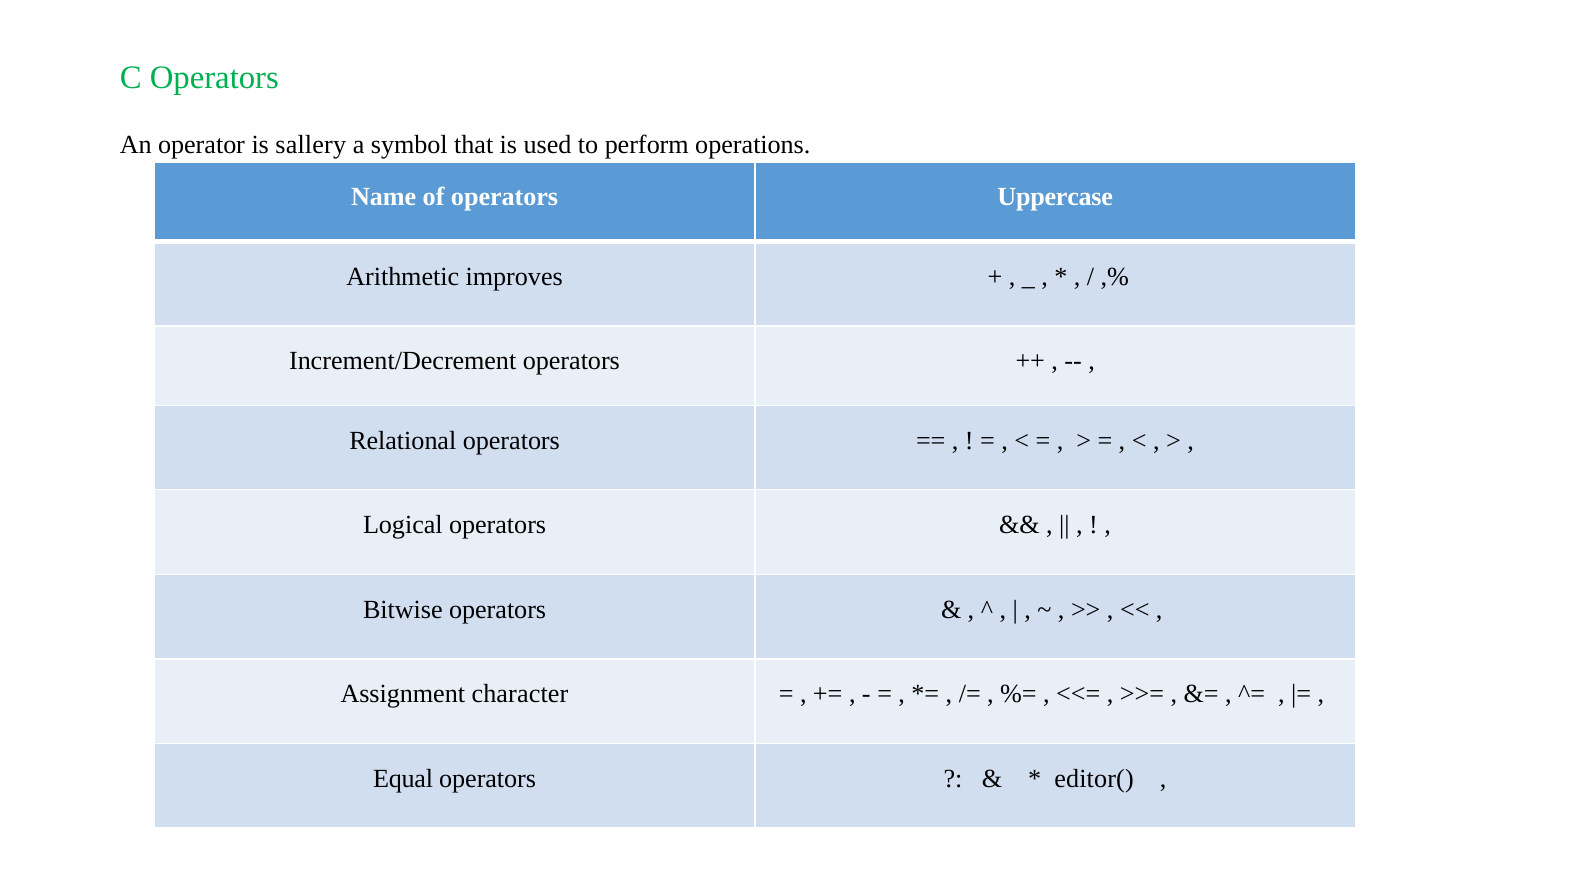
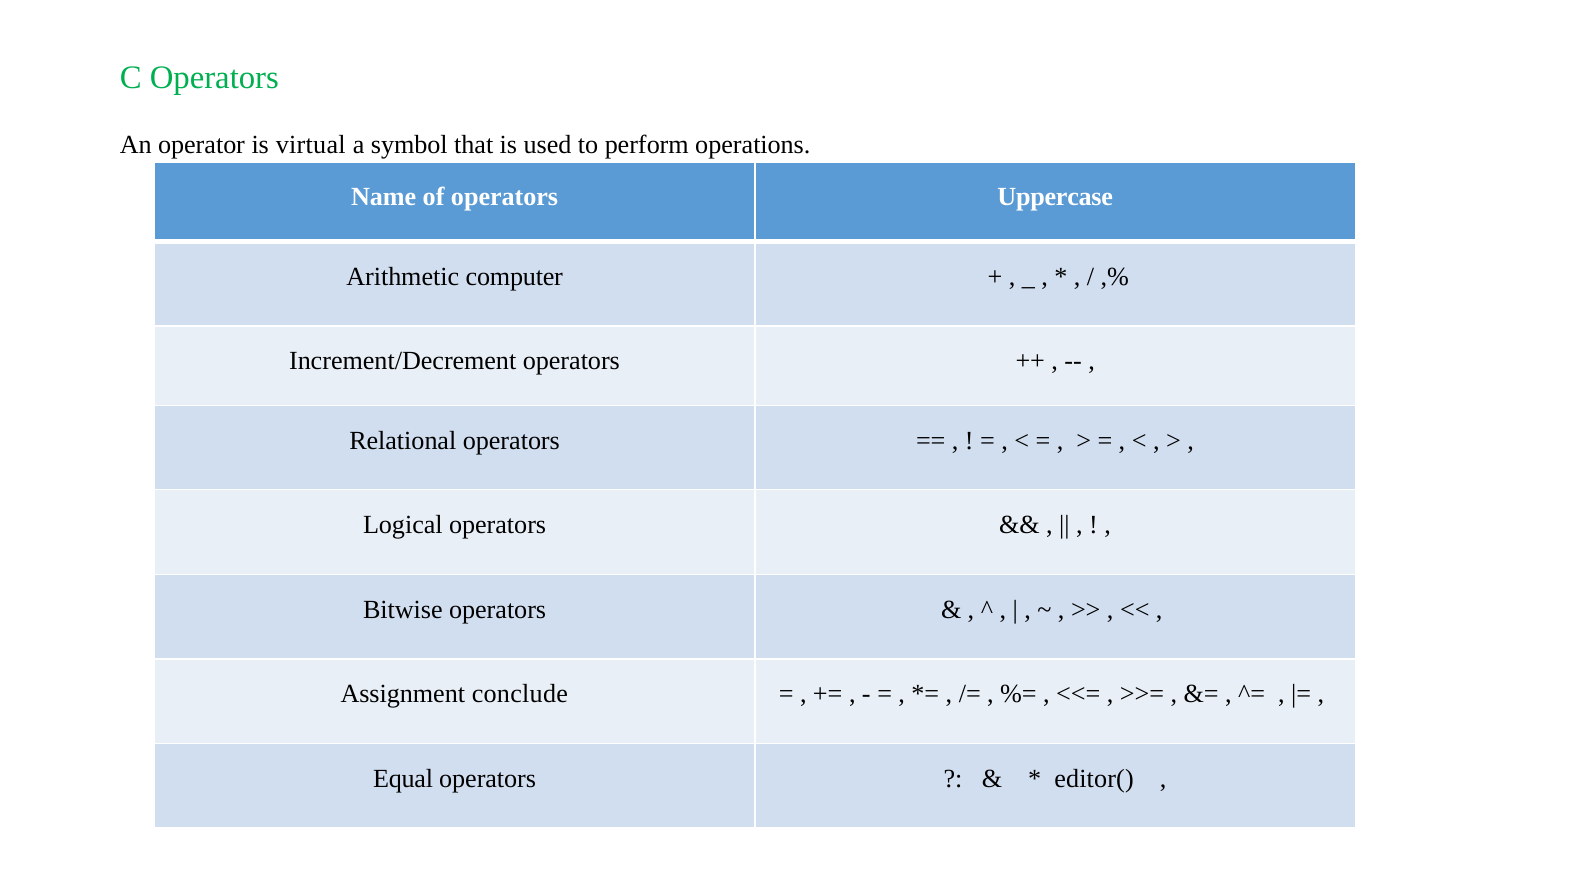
sallery: sallery -> virtual
improves: improves -> computer
character: character -> conclude
